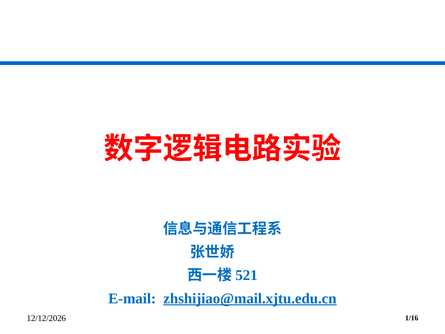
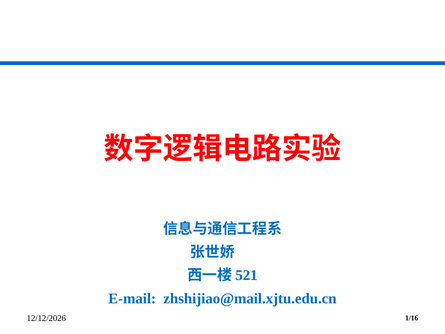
zhshijiao@mail.xjtu.edu.cn underline: present -> none
